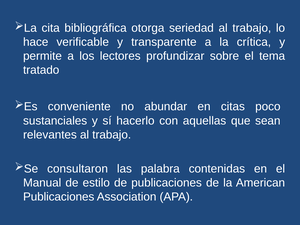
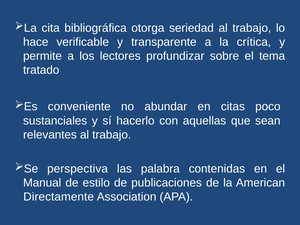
consultaron: consultaron -> perspectiva
Publicaciones at (59, 197): Publicaciones -> Directamente
